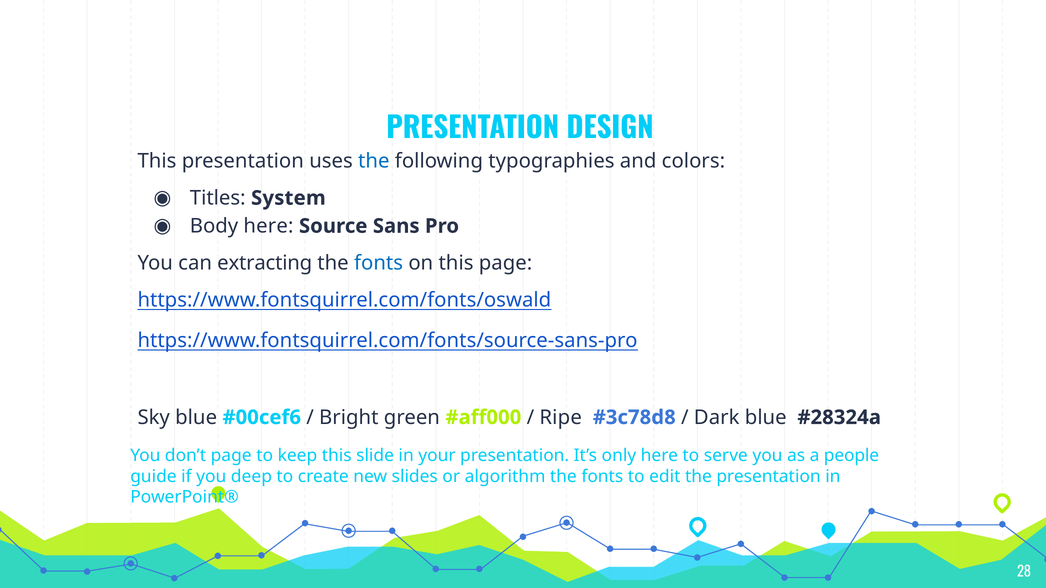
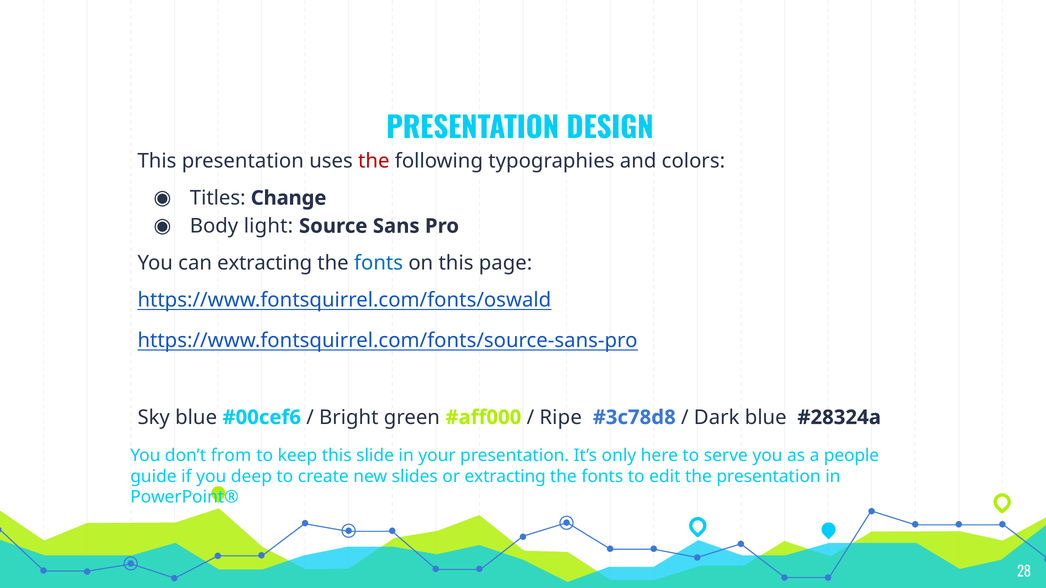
the at (374, 161) colour: blue -> red
System: System -> Change
Body here: here -> light
don’t page: page -> from
or algorithm: algorithm -> extracting
